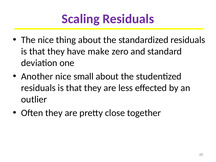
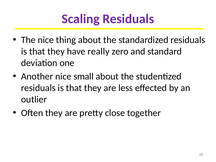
make: make -> really
